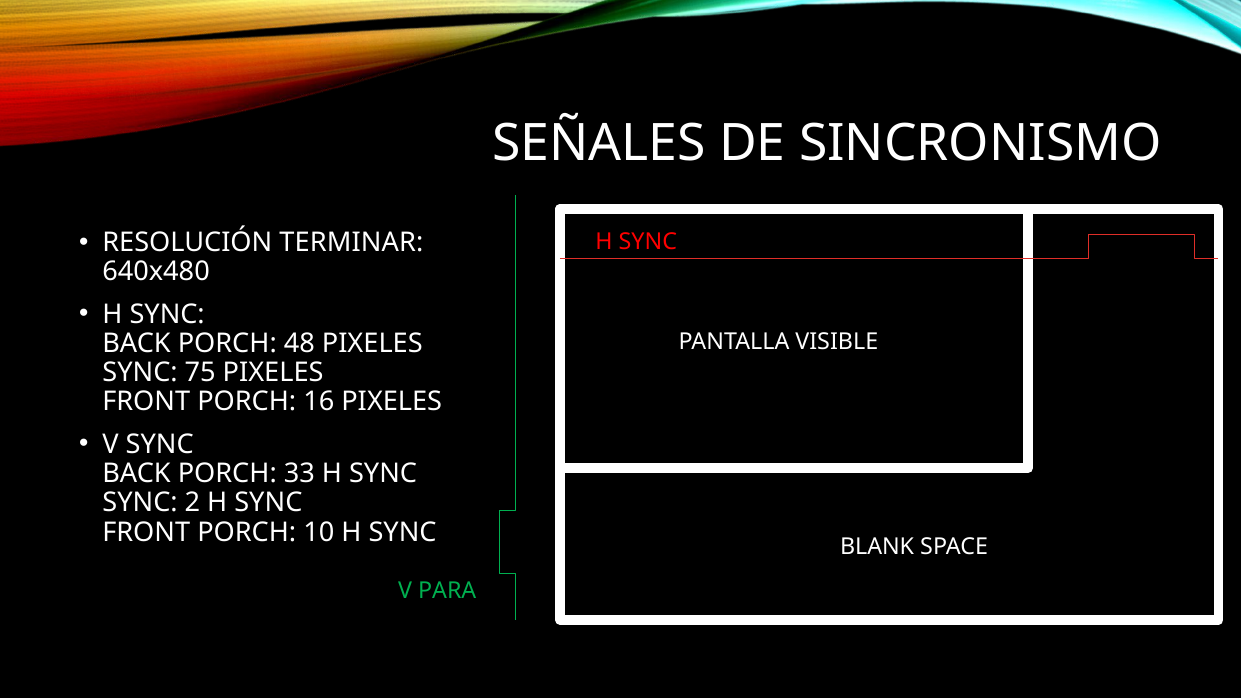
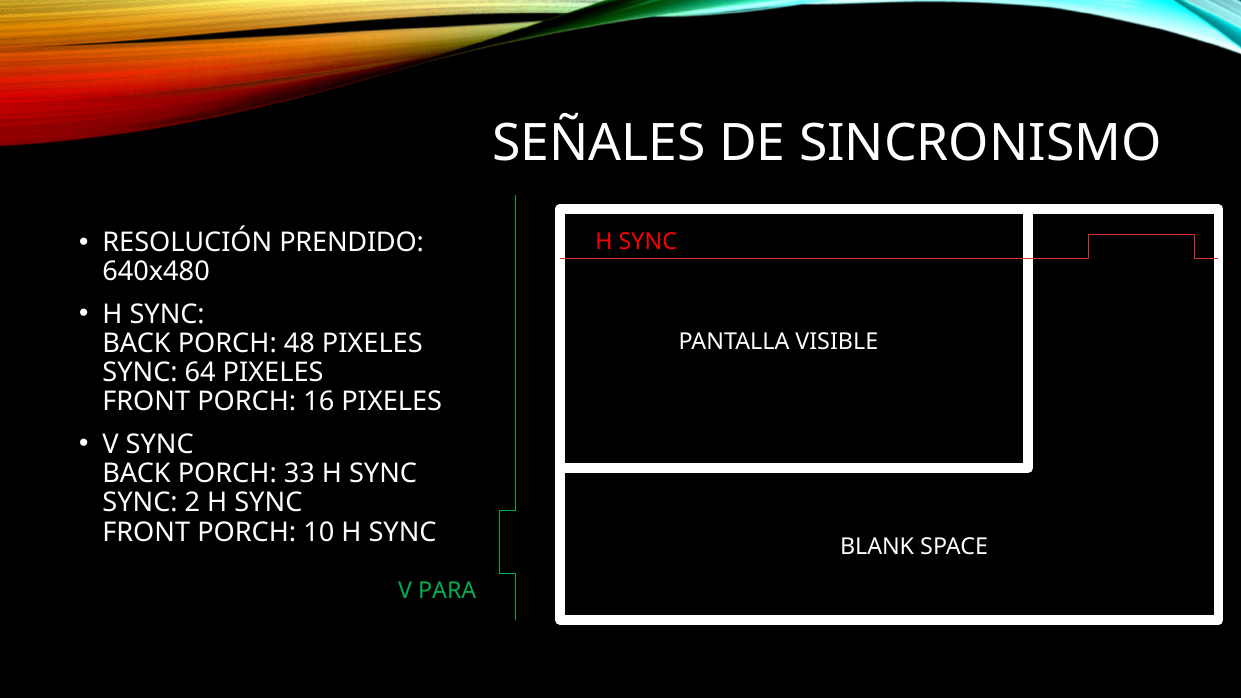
TERMINAR: TERMINAR -> PRENDIDO
75: 75 -> 64
